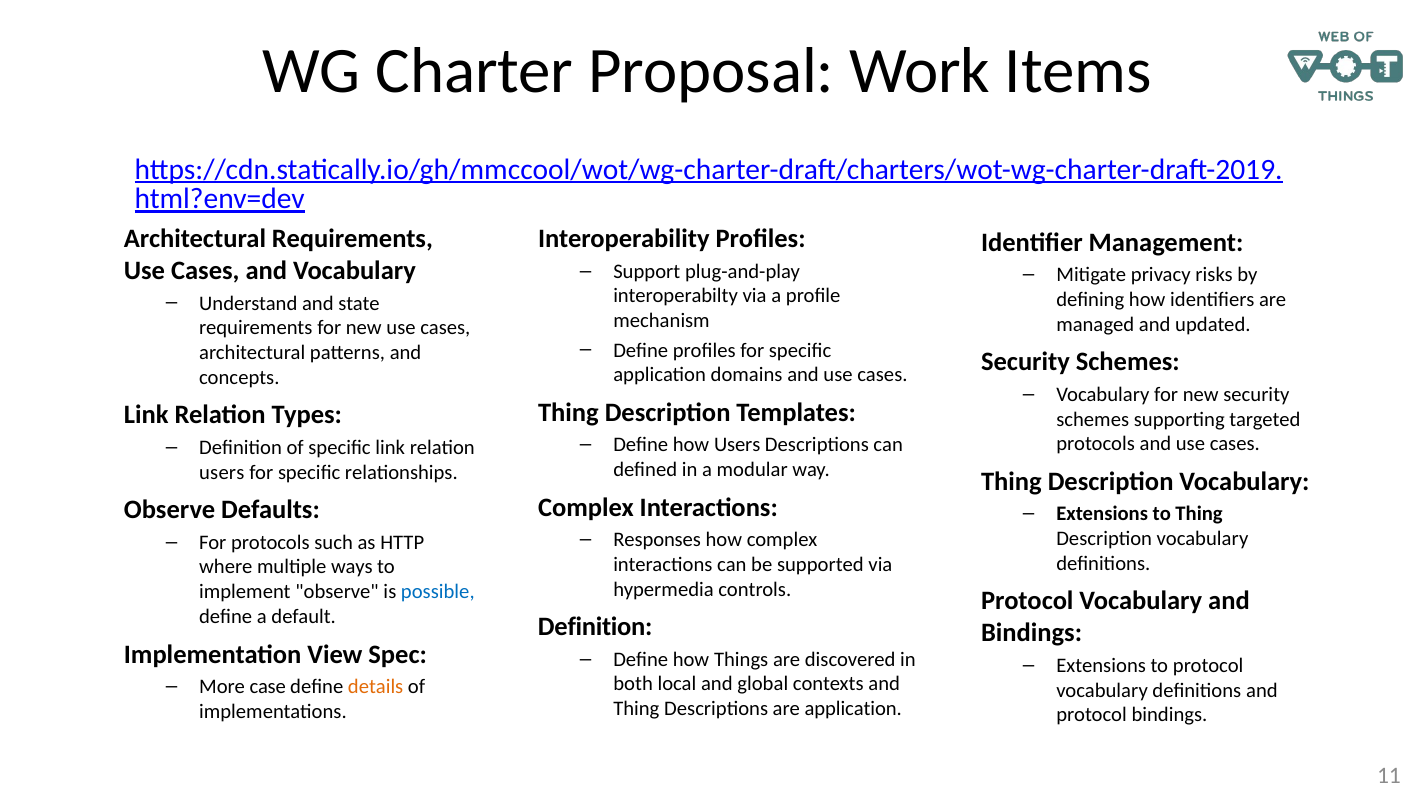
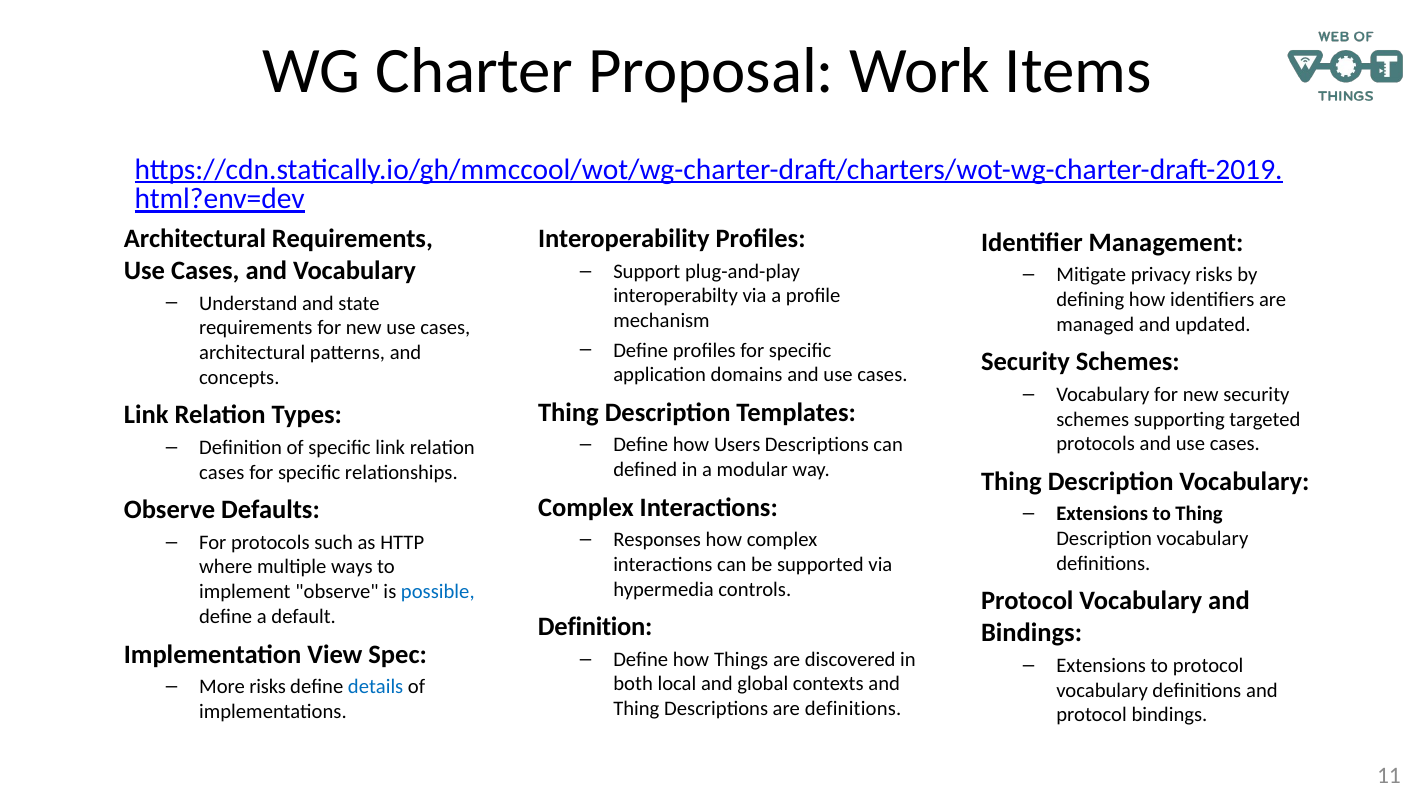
users at (222, 472): users -> cases
More case: case -> risks
details colour: orange -> blue
are application: application -> definitions
